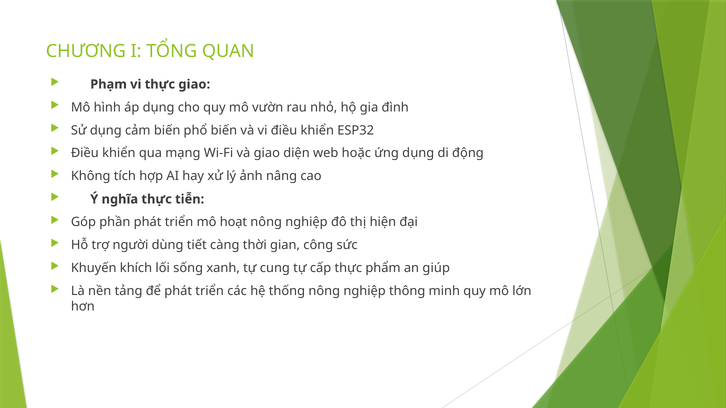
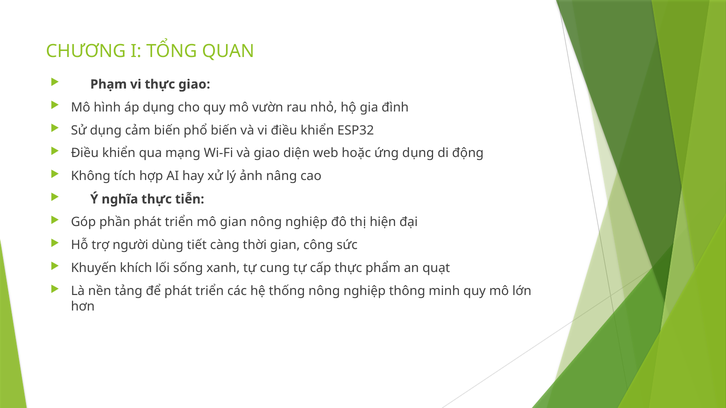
mô hoạt: hoạt -> gian
giúp: giúp -> quạt
